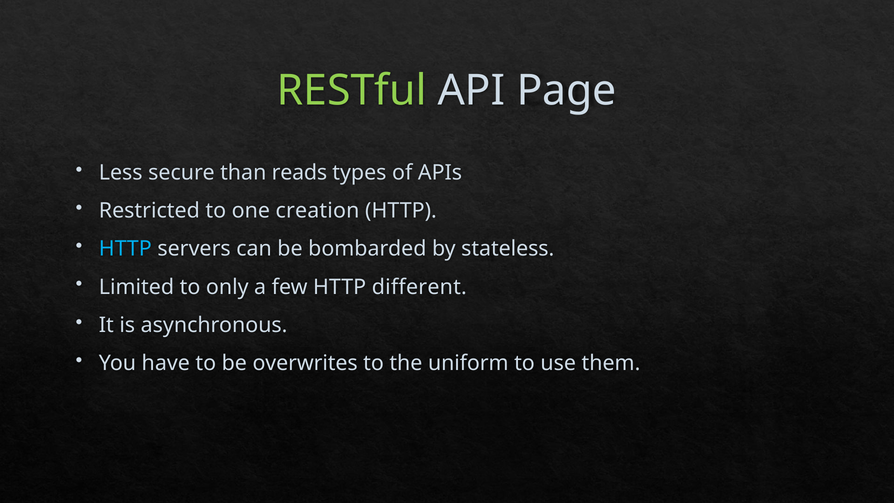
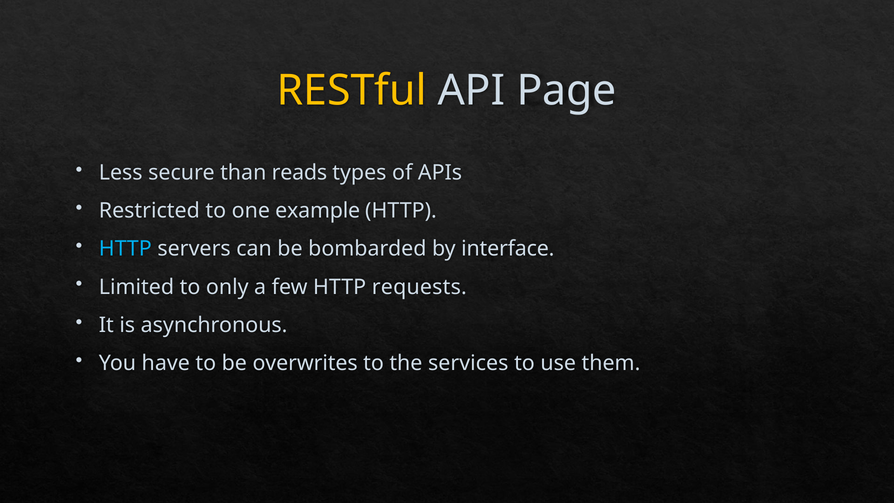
RESTful colour: light green -> yellow
creation: creation -> example
stateless: stateless -> interface
different: different -> requests
uniform: uniform -> services
